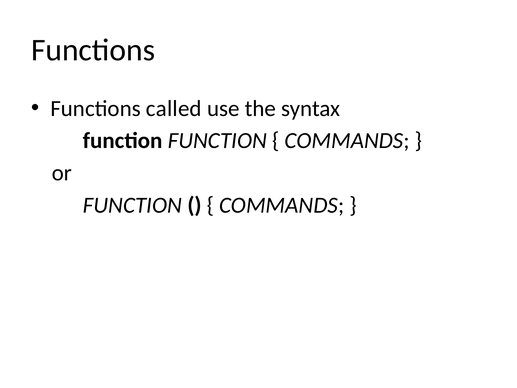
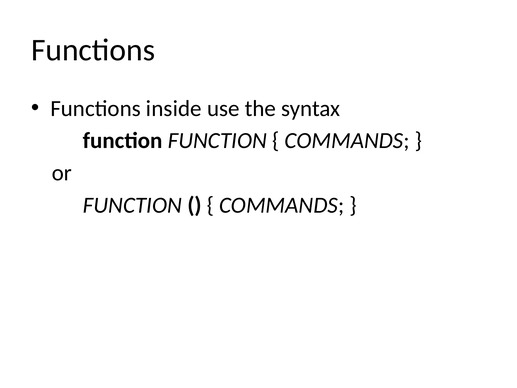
called: called -> inside
